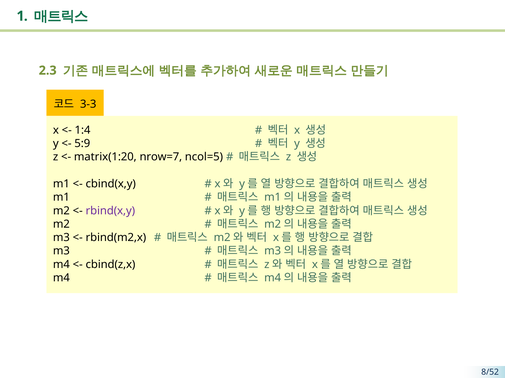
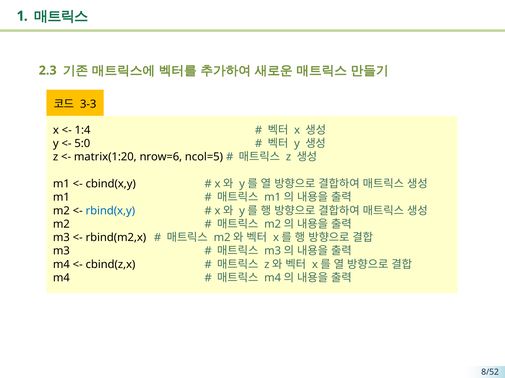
5:9: 5:9 -> 5:0
nrow=7: nrow=7 -> nrow=6
rbind(x,y colour: purple -> blue
